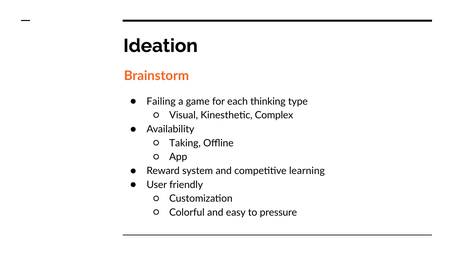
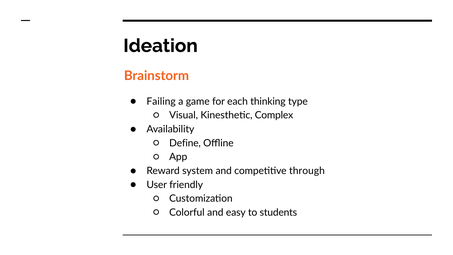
Taking: Taking -> Define
learning: learning -> through
pressure: pressure -> students
